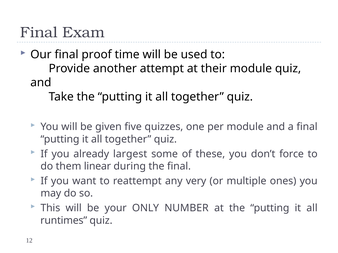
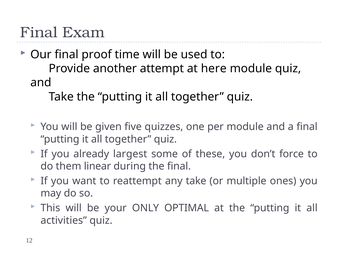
their: their -> here
any very: very -> take
NUMBER: NUMBER -> OPTIMAL
runtimes: runtimes -> activities
